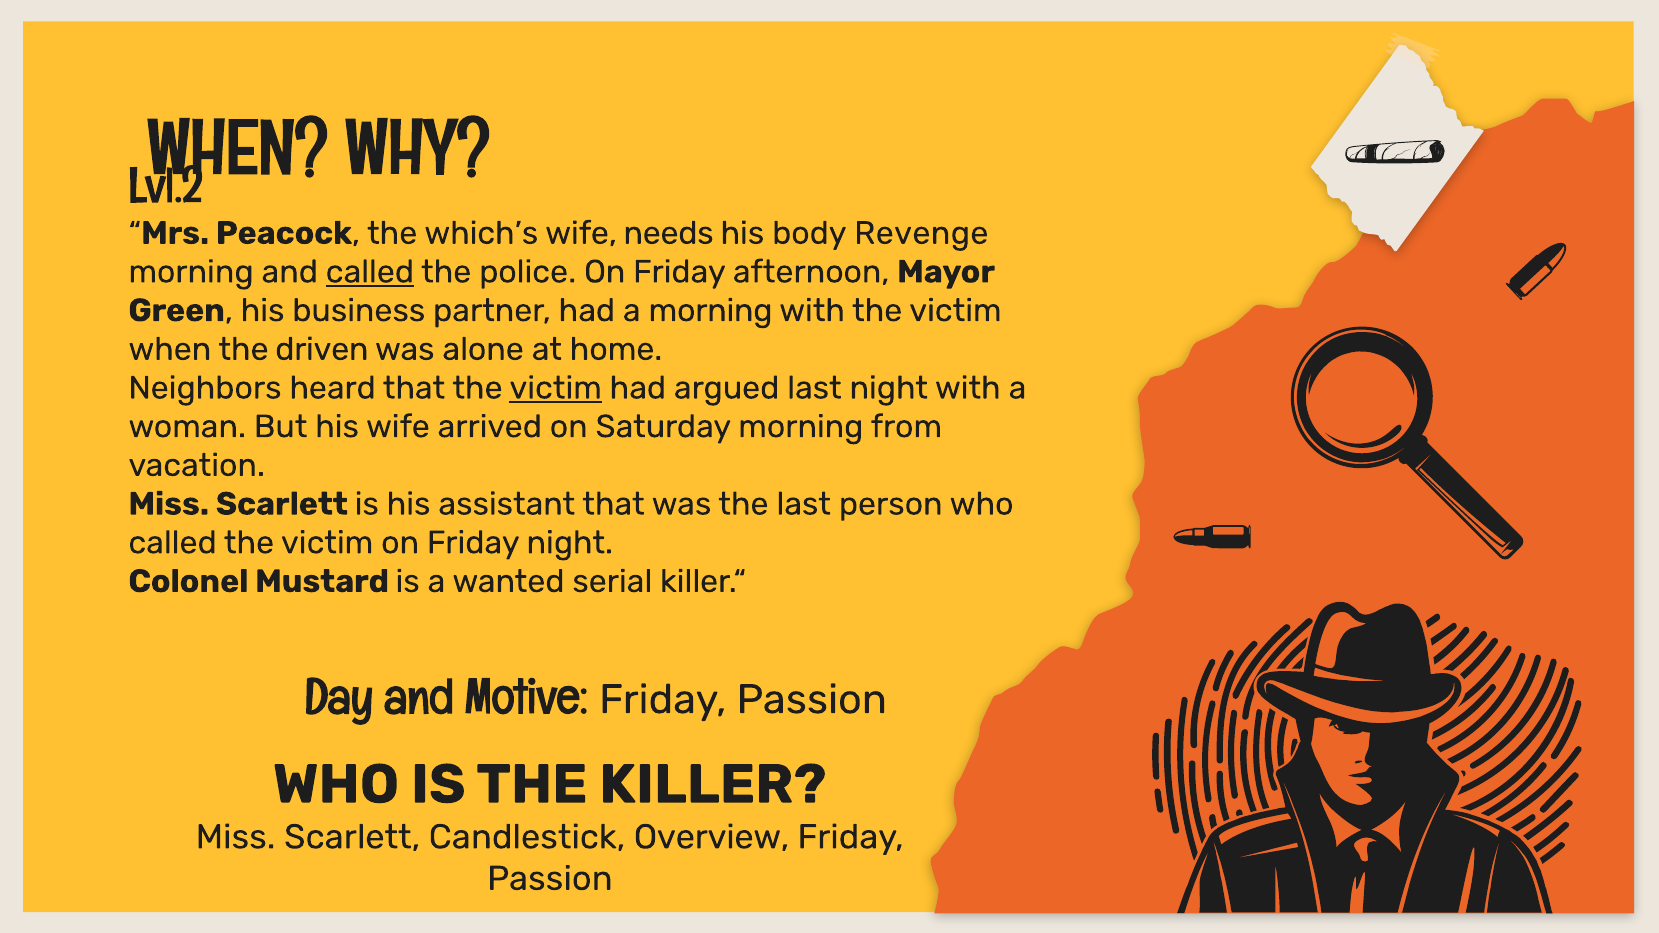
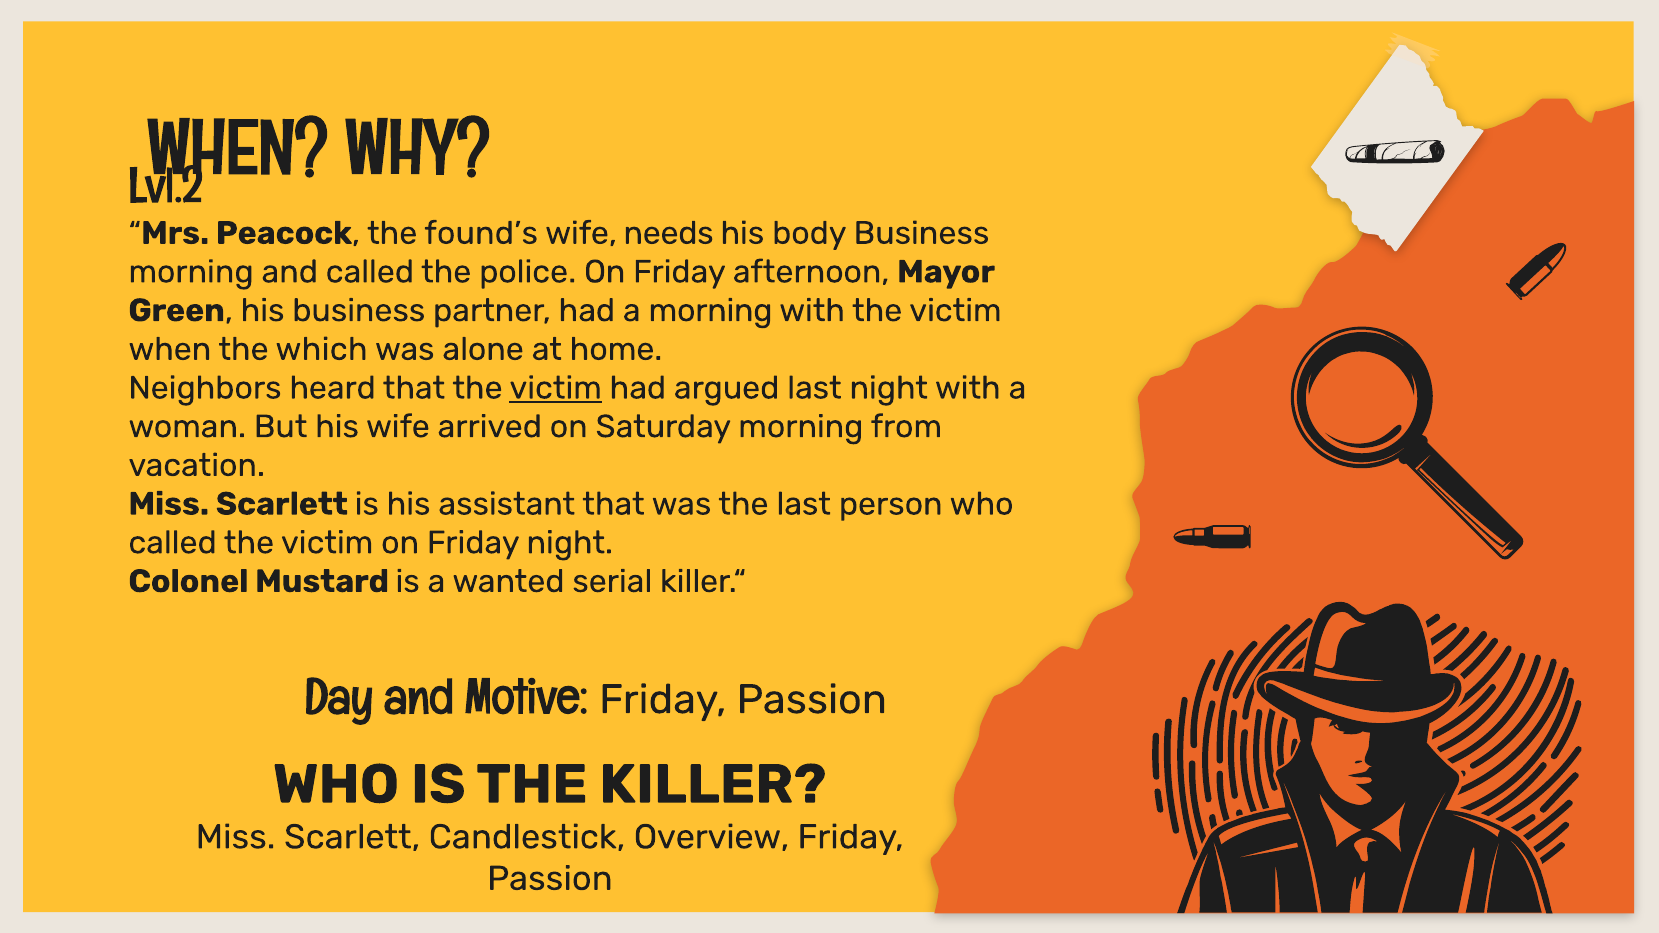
which’s: which’s -> found’s
body Revenge: Revenge -> Business
called at (370, 272) underline: present -> none
driven: driven -> which
